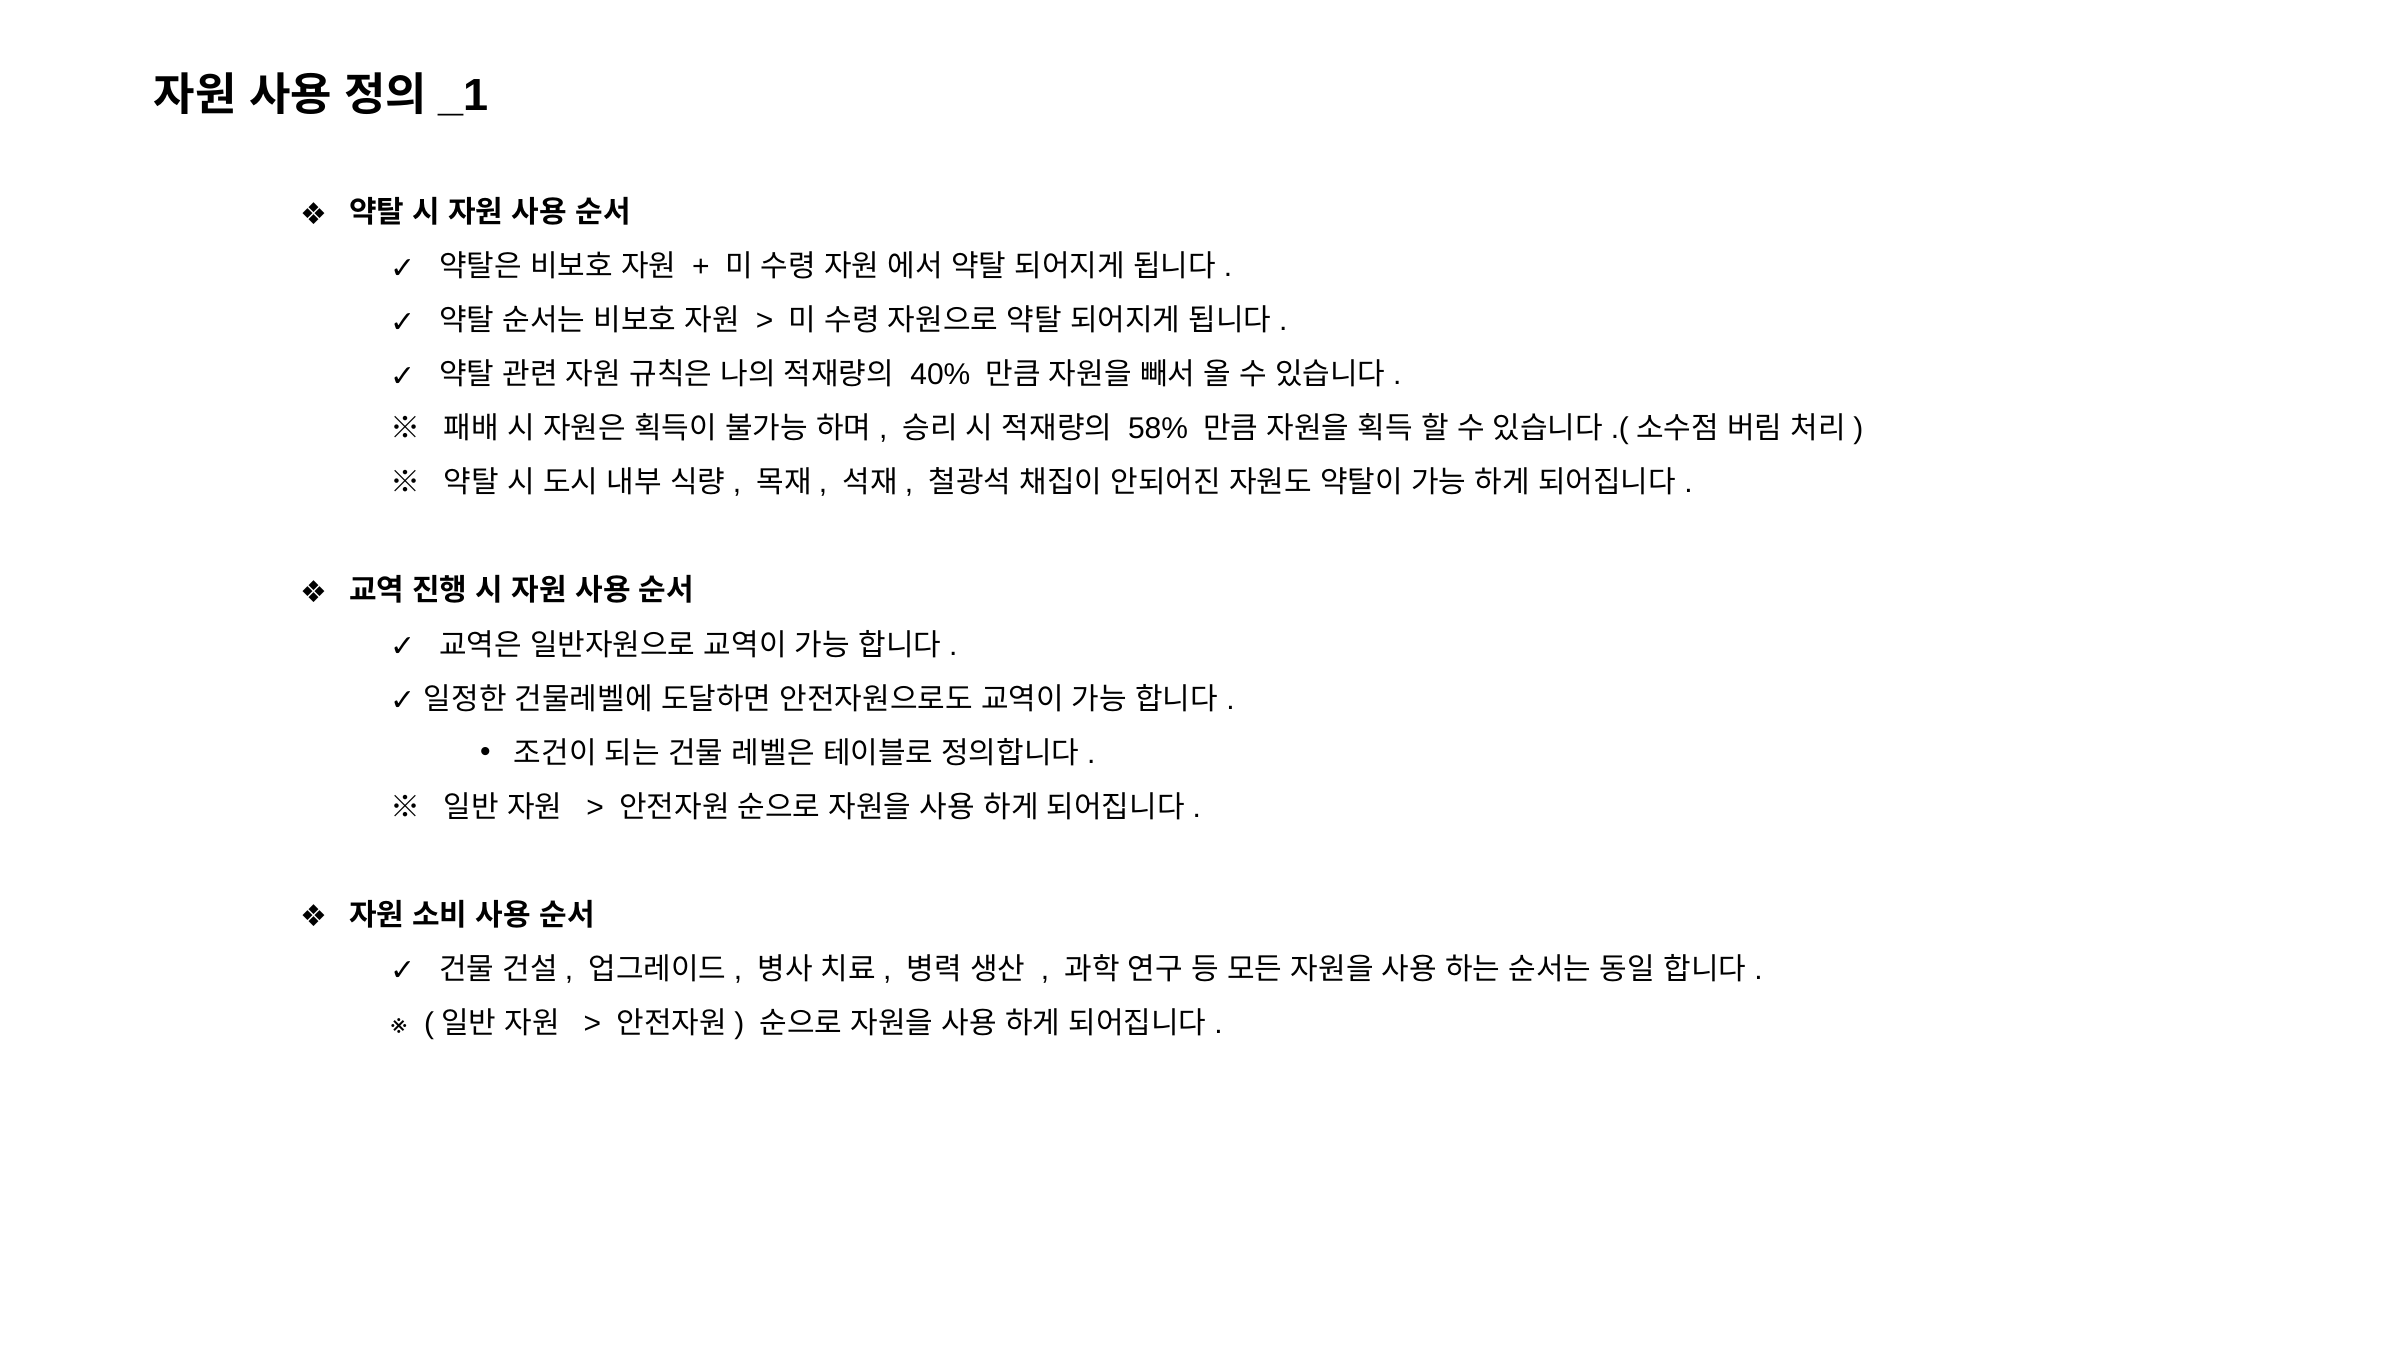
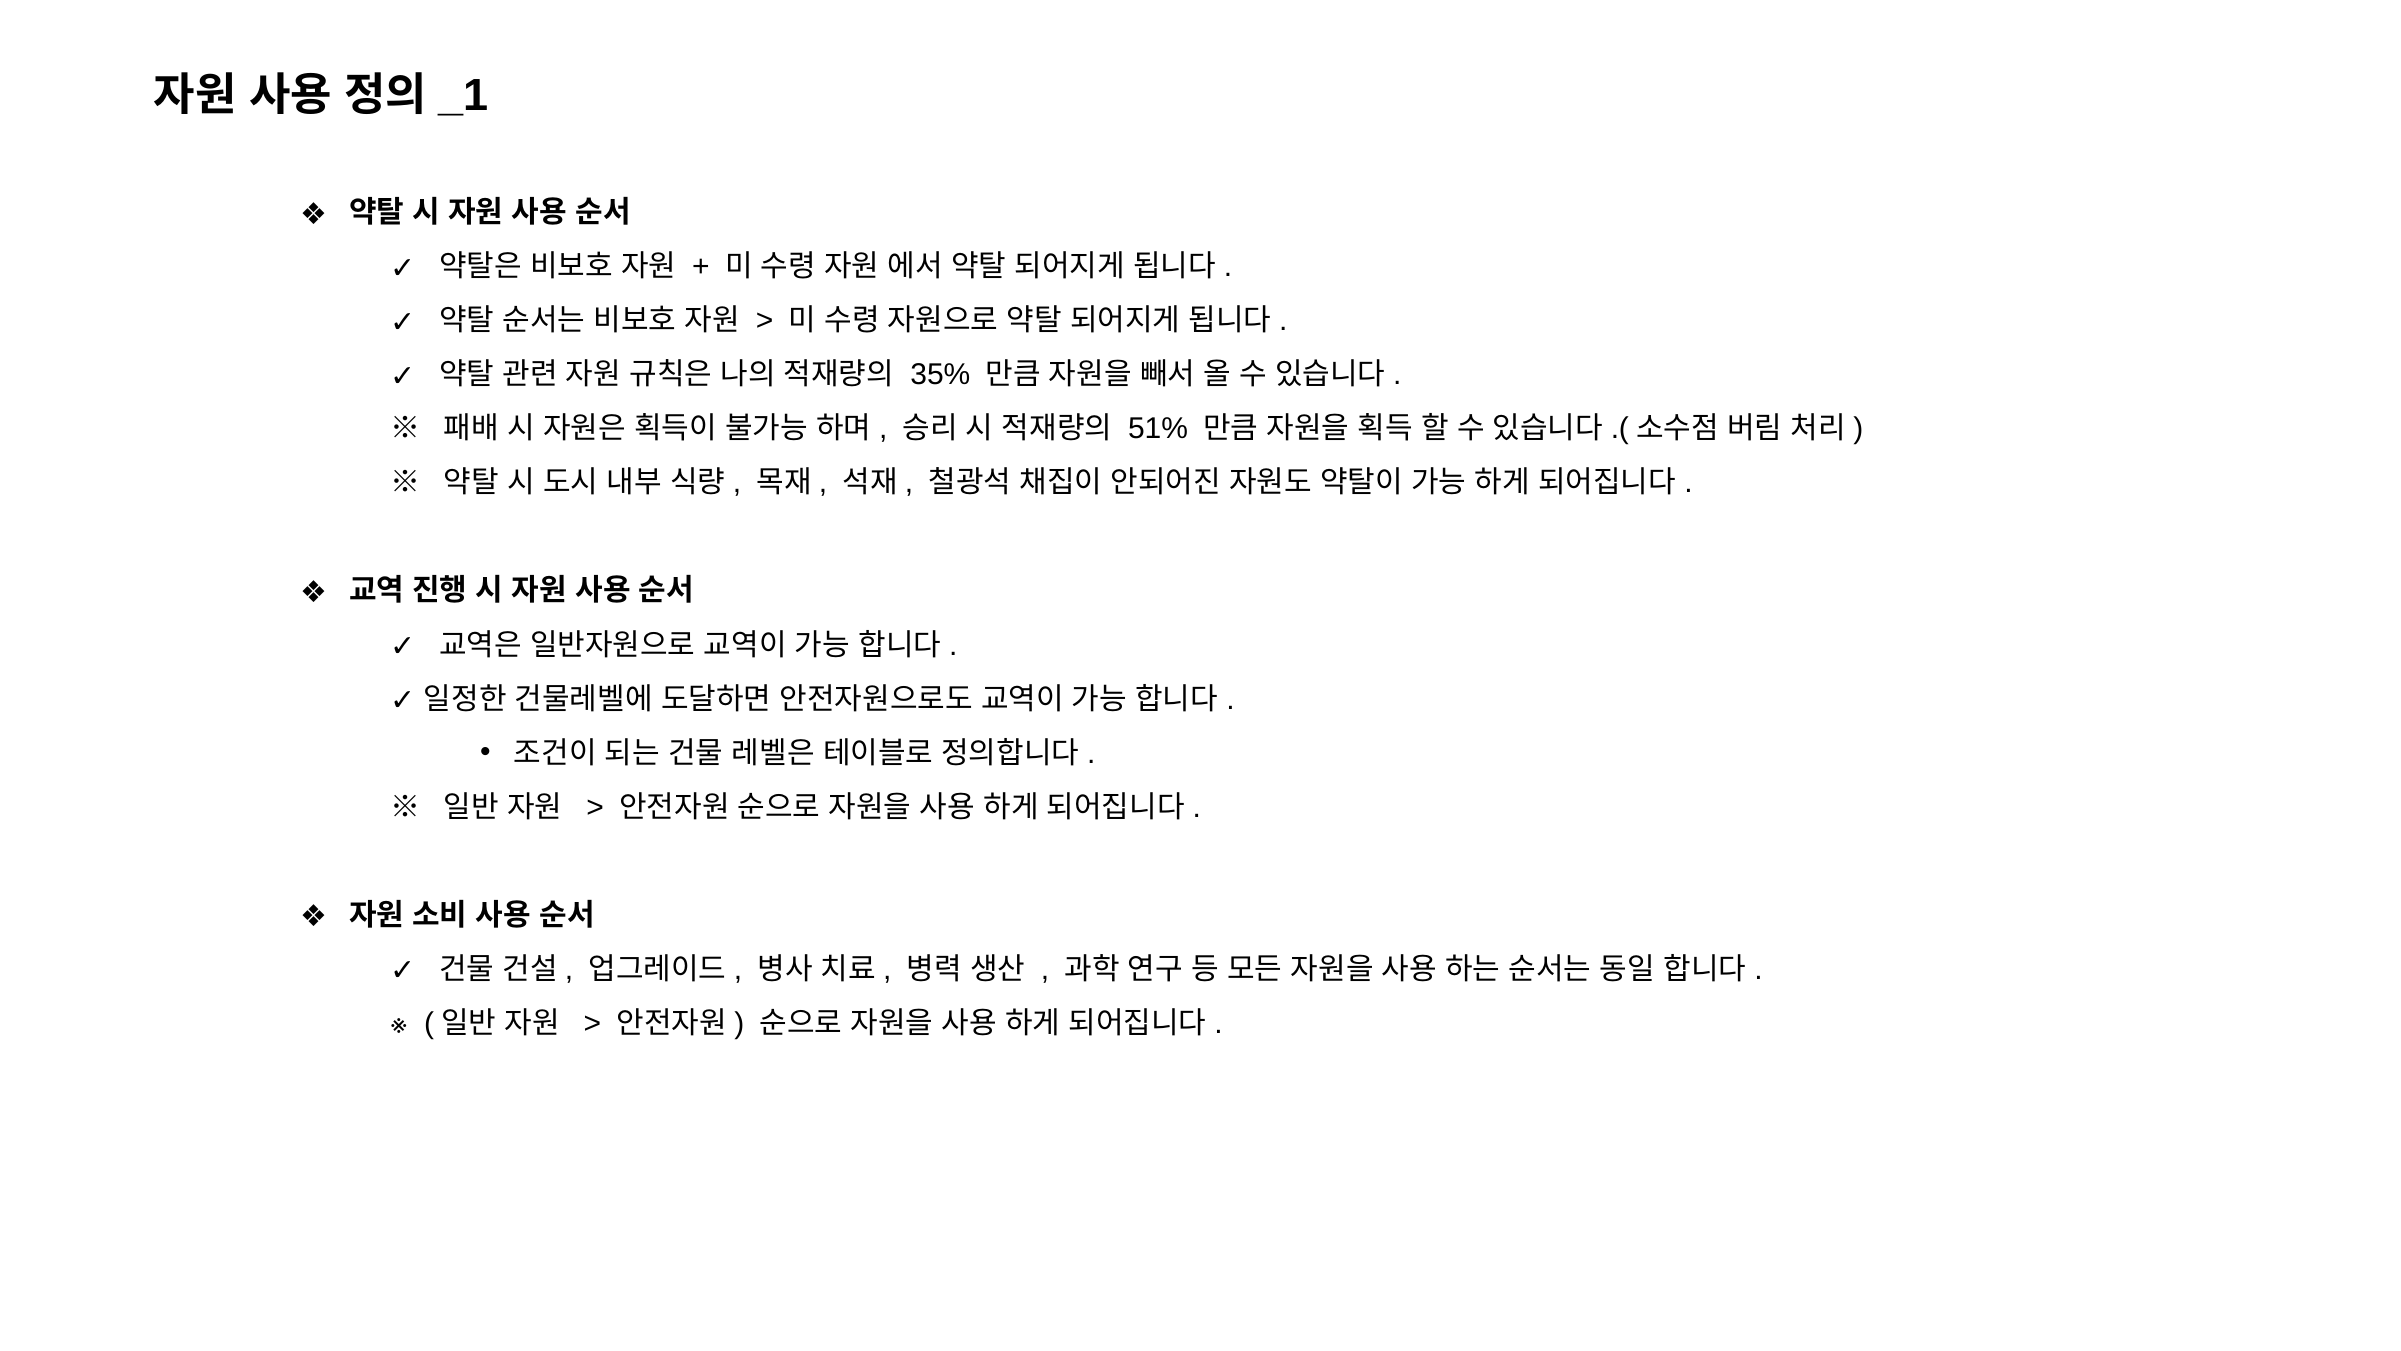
40%: 40% -> 35%
58%: 58% -> 51%
